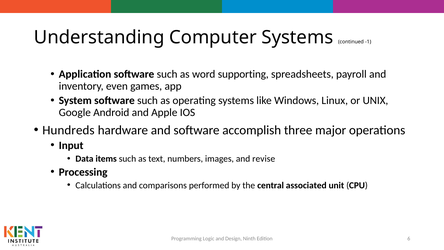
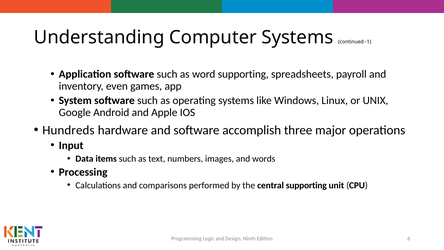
revise: revise -> words
central associated: associated -> supporting
